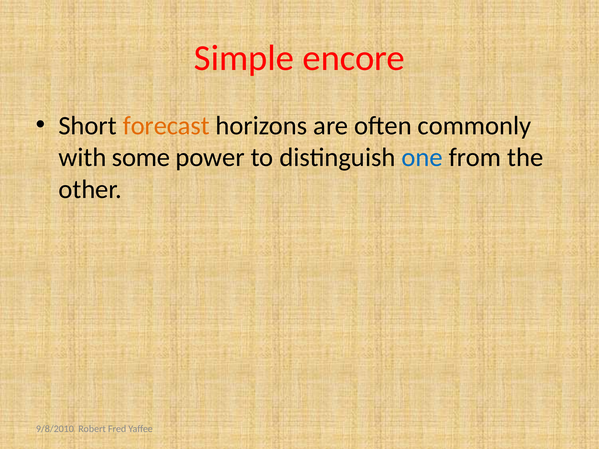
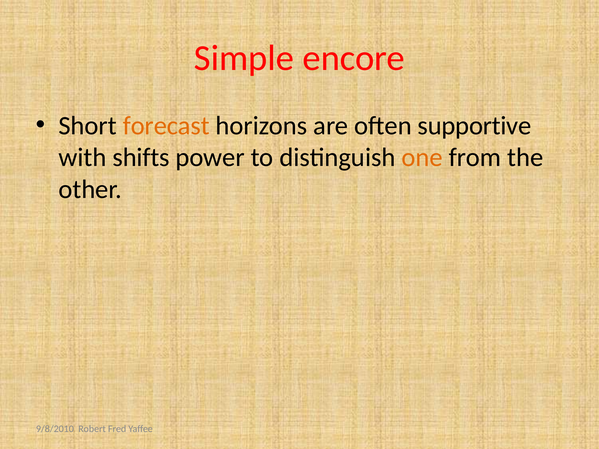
commonly: commonly -> supportive
some: some -> shifts
one colour: blue -> orange
